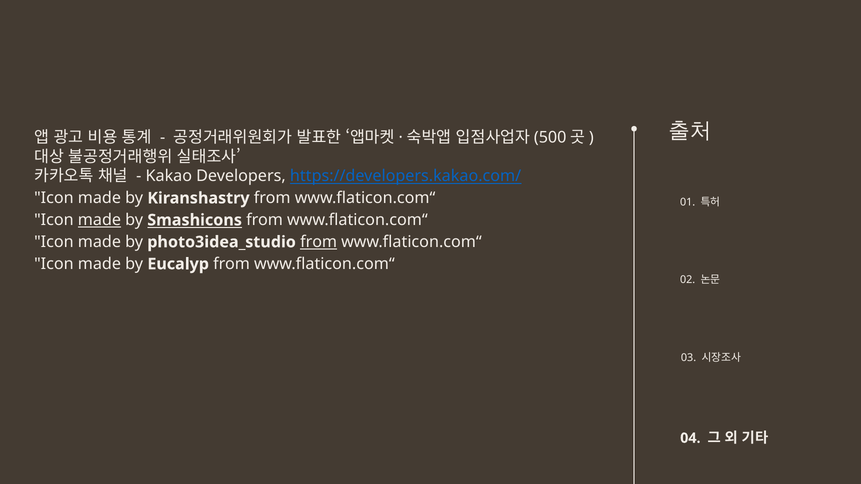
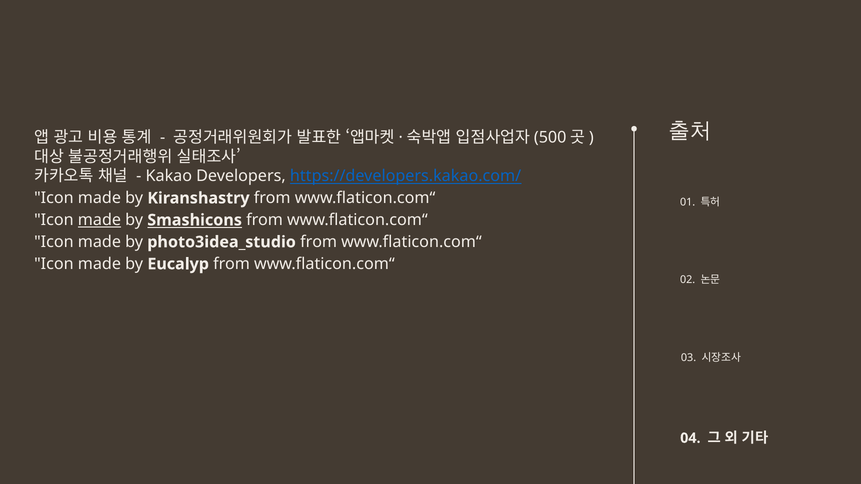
from at (319, 242) underline: present -> none
